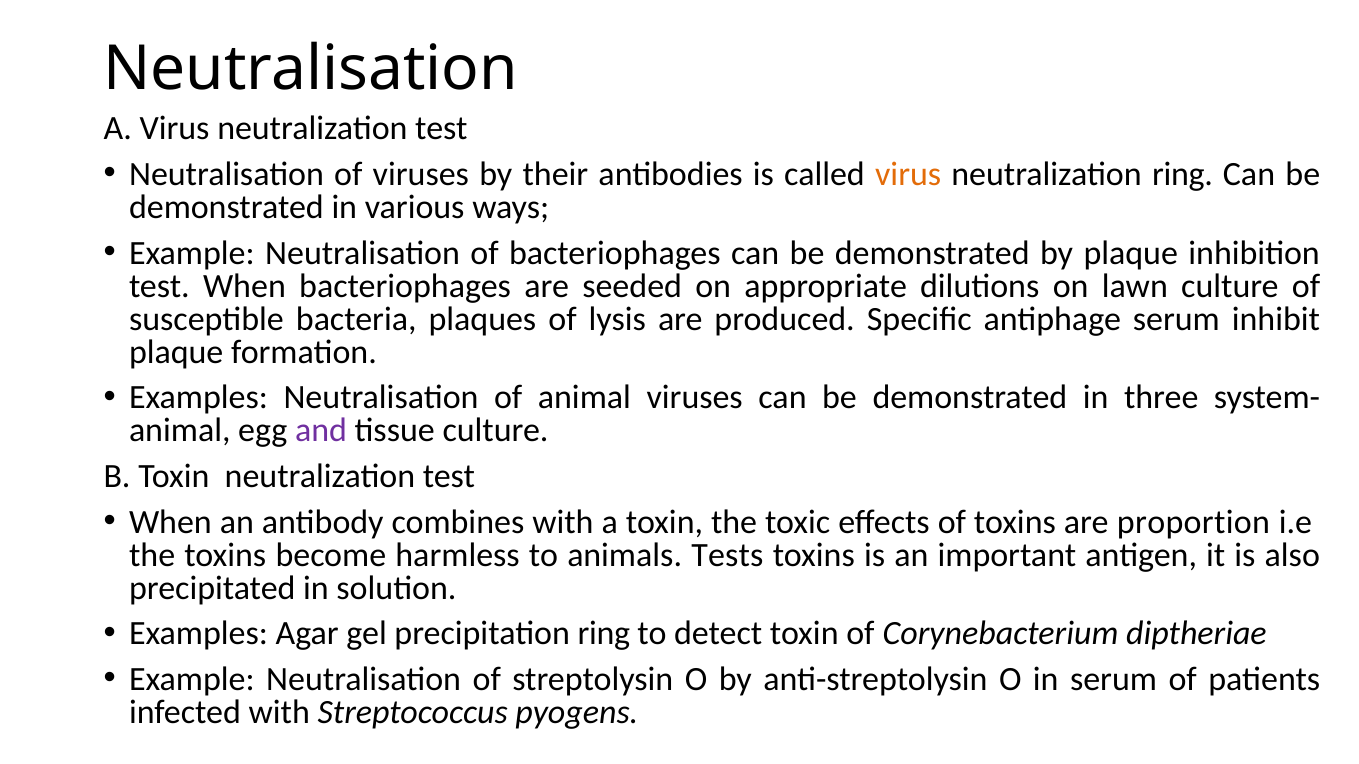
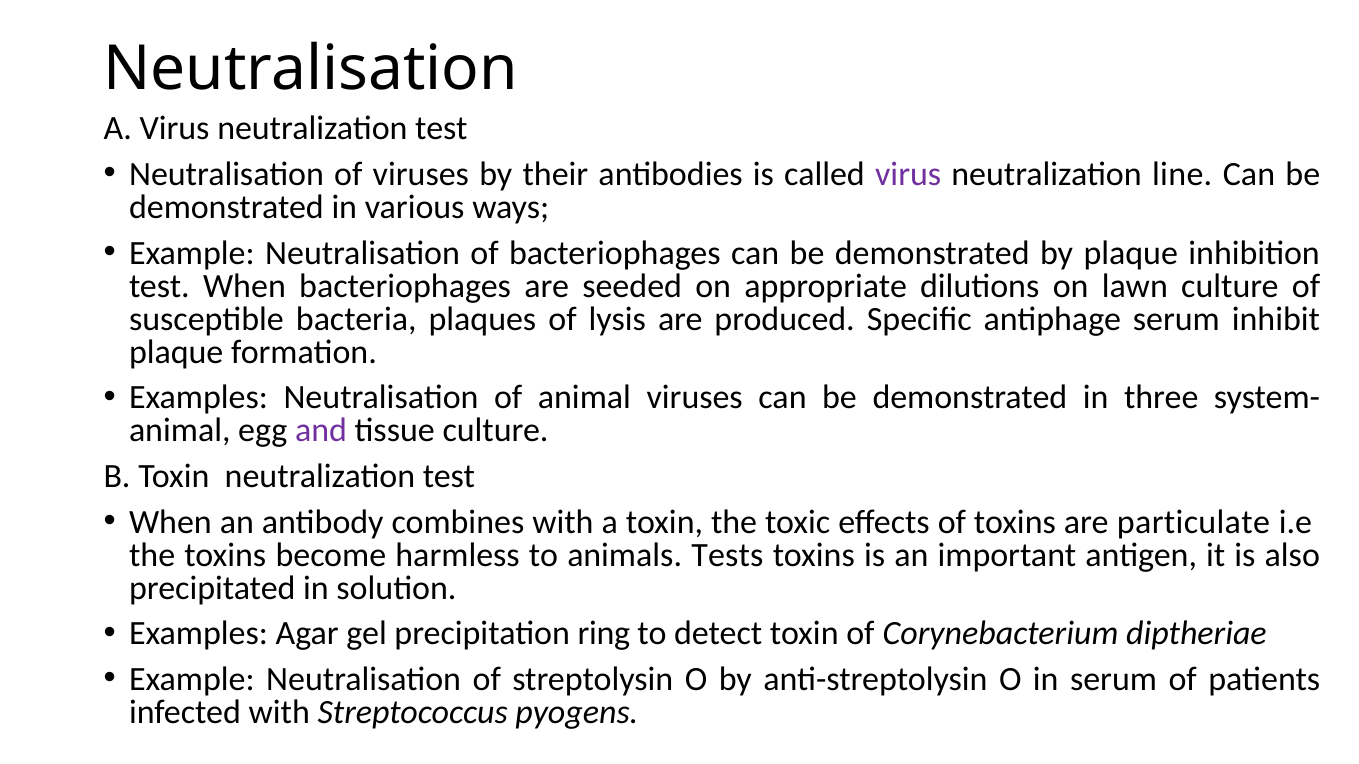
virus at (908, 174) colour: orange -> purple
neutralization ring: ring -> line
proportion: proportion -> particulate
